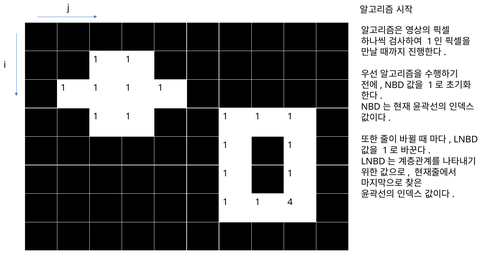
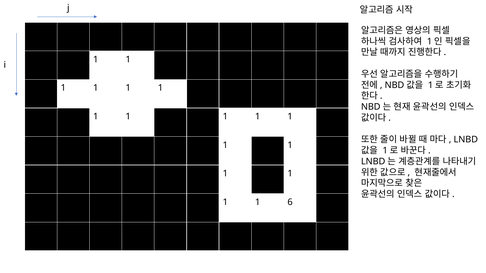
4: 4 -> 6
